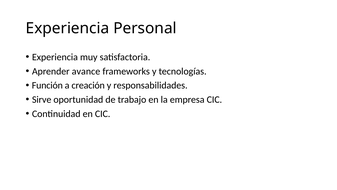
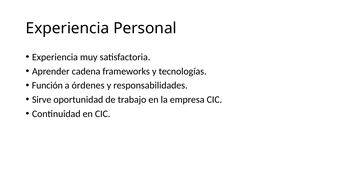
avance: avance -> cadena
creación: creación -> órdenes
